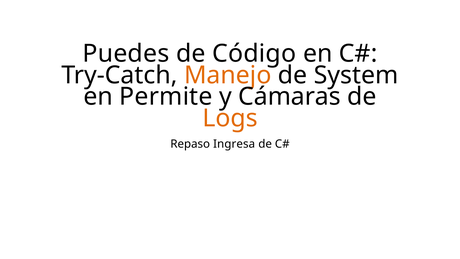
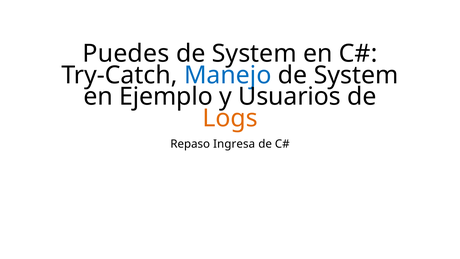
Código at (254, 54): Código -> System
Manejo colour: orange -> blue
Permite: Permite -> Ejemplo
Cámaras: Cámaras -> Usuarios
